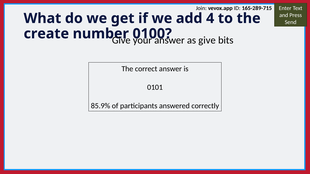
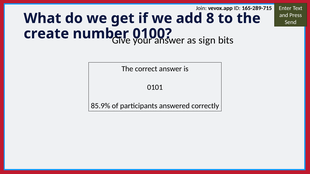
4: 4 -> 8
as give: give -> sign
